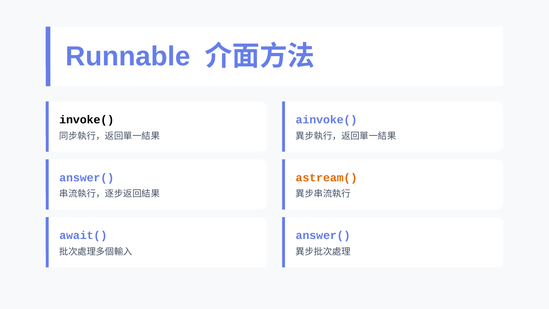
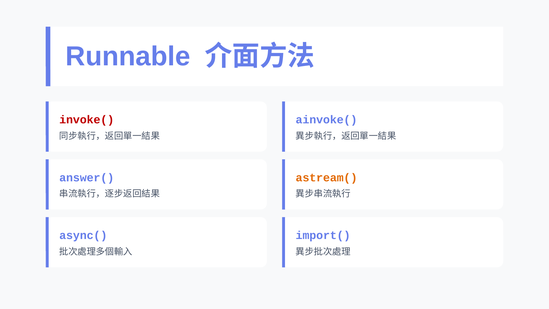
invoke( colour: black -> red
await(: await( -> async(
answer( at (323, 235): answer( -> import(
